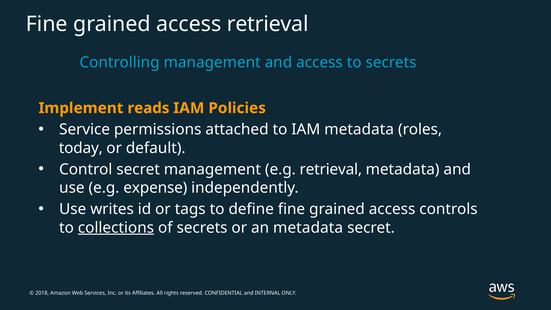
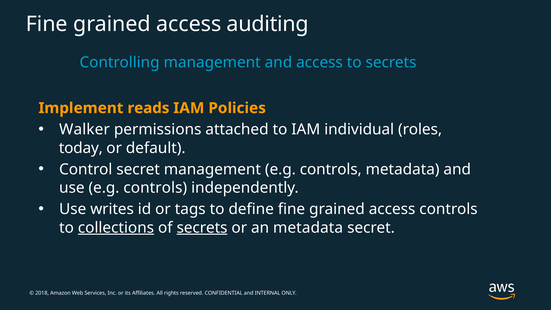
access retrieval: retrieval -> auditing
Service: Service -> Walker
IAM metadata: metadata -> individual
management e.g retrieval: retrieval -> controls
use e.g expense: expense -> controls
secrets at (202, 228) underline: none -> present
